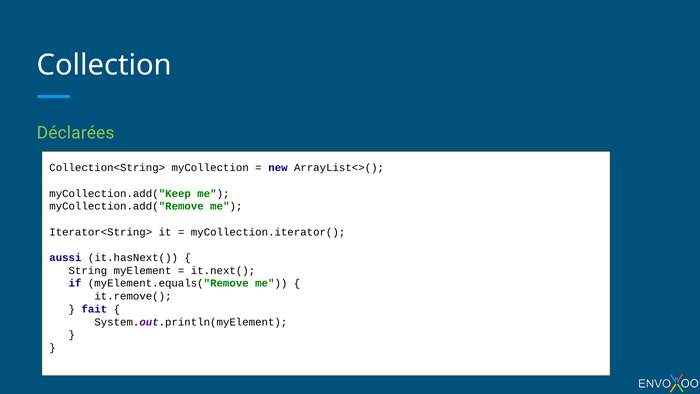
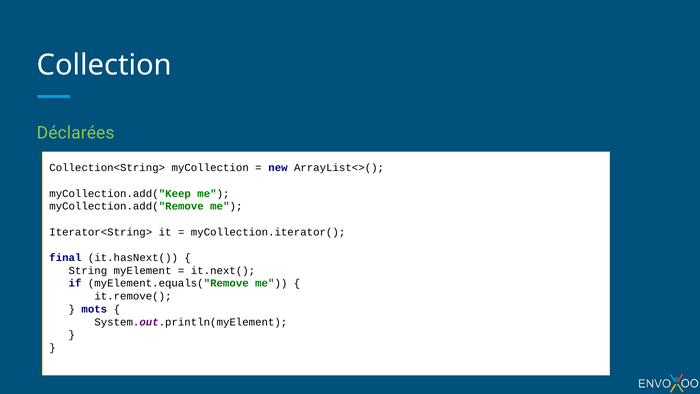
aussi: aussi -> final
fait: fait -> mots
